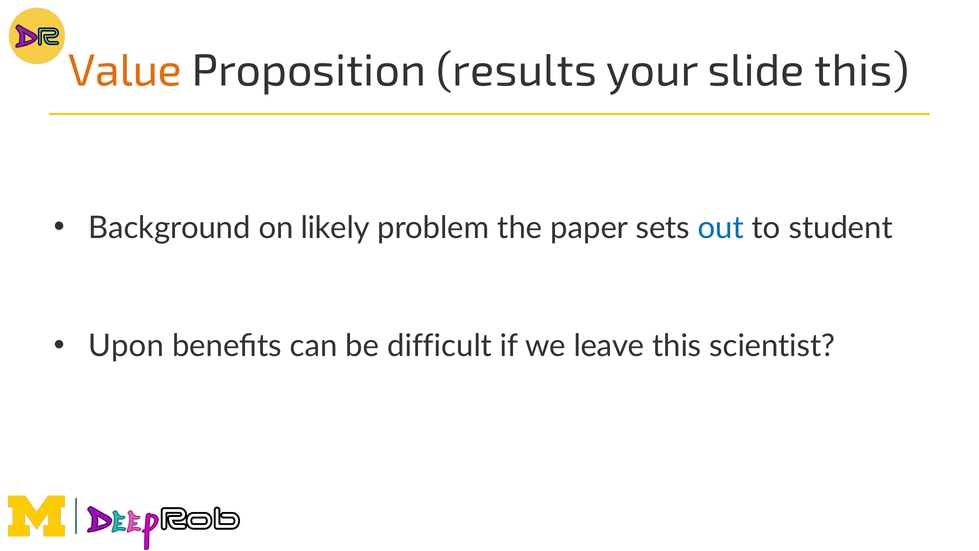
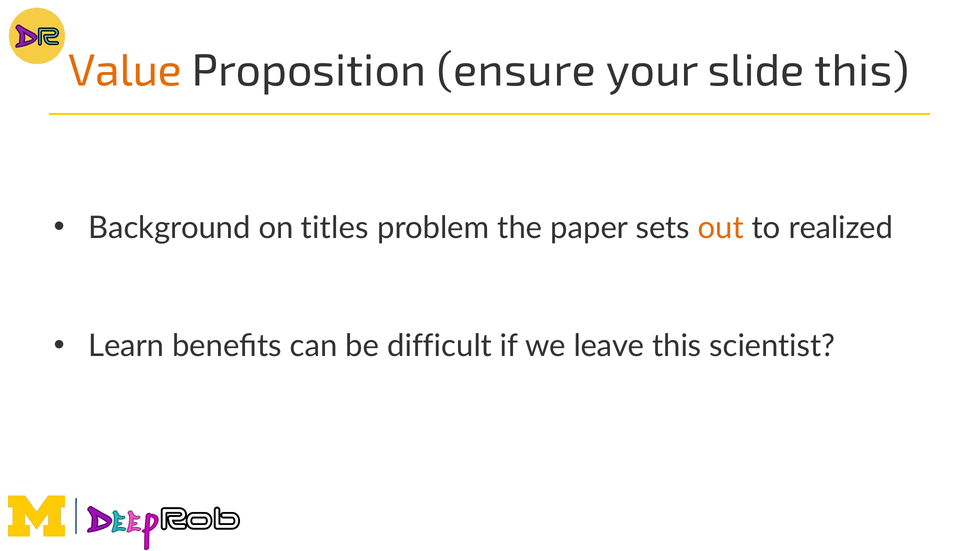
results: results -> ensure
likely: likely -> titles
out colour: blue -> orange
student: student -> realized
Upon: Upon -> Learn
